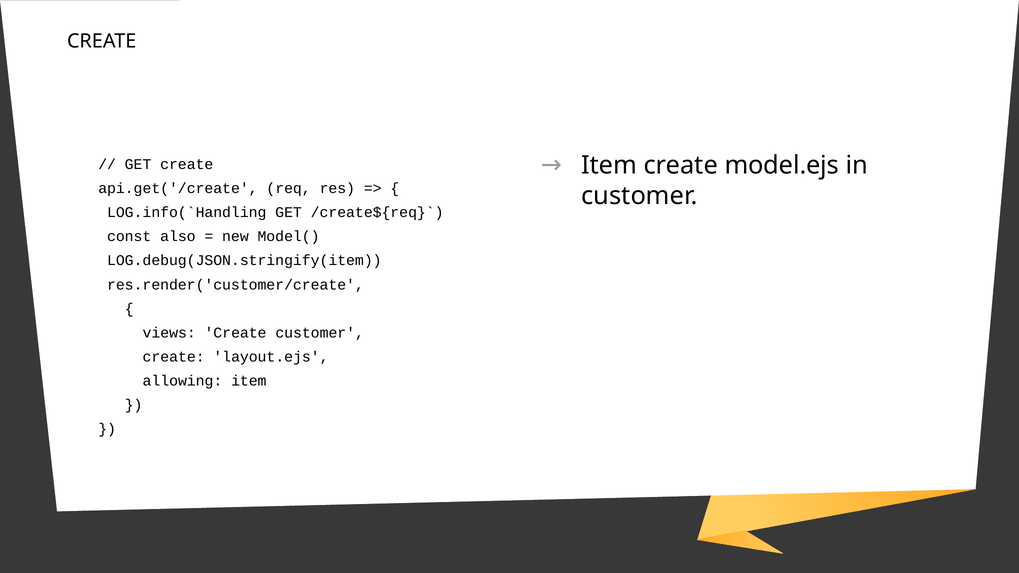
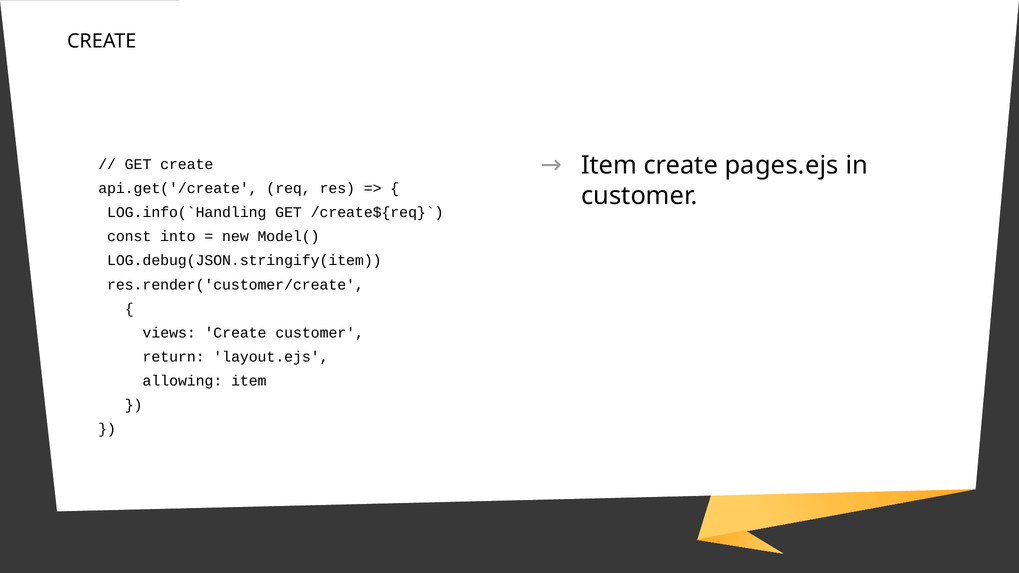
model.ejs: model.ejs -> pages.ejs
also: also -> into
create at (174, 357): create -> return
